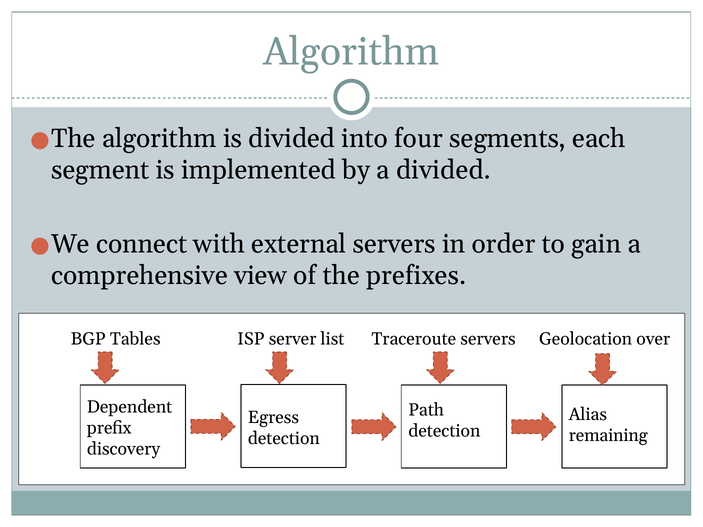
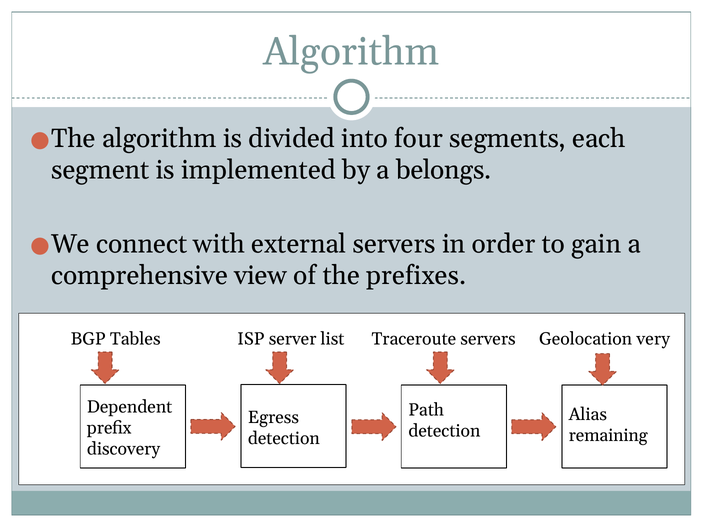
a divided: divided -> belongs
over: over -> very
